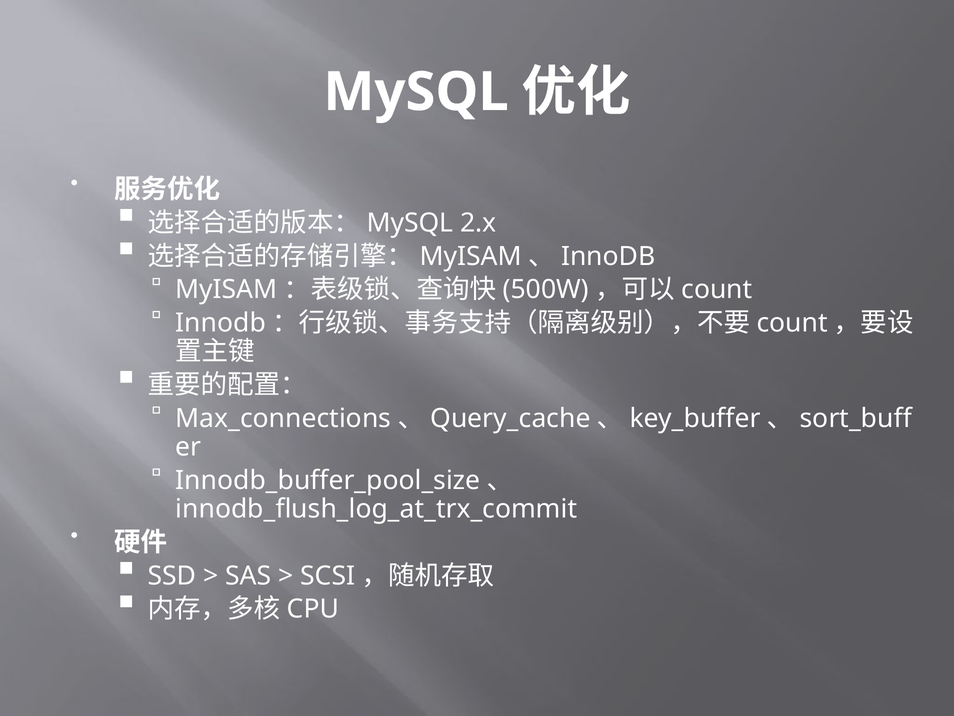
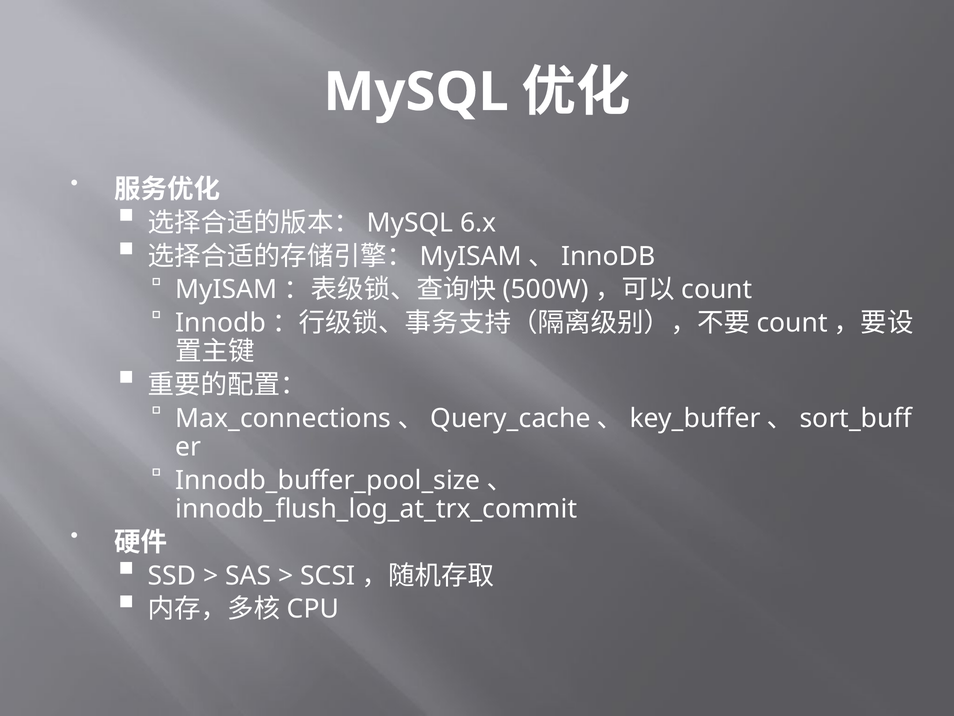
2.x: 2.x -> 6.x
